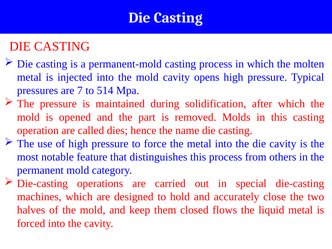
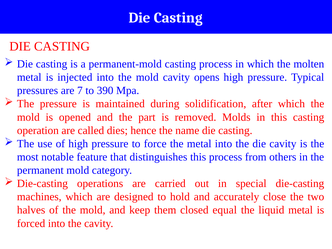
514: 514 -> 390
flows: flows -> equal
